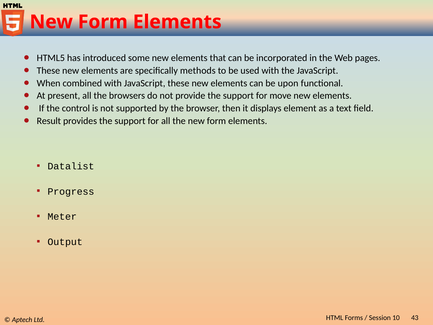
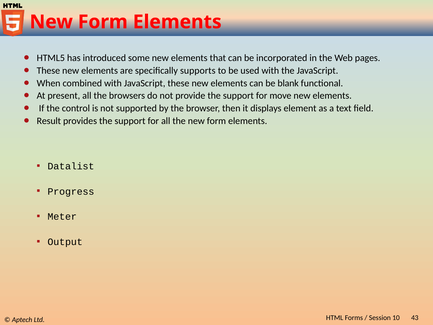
methods: methods -> supports
upon: upon -> blank
